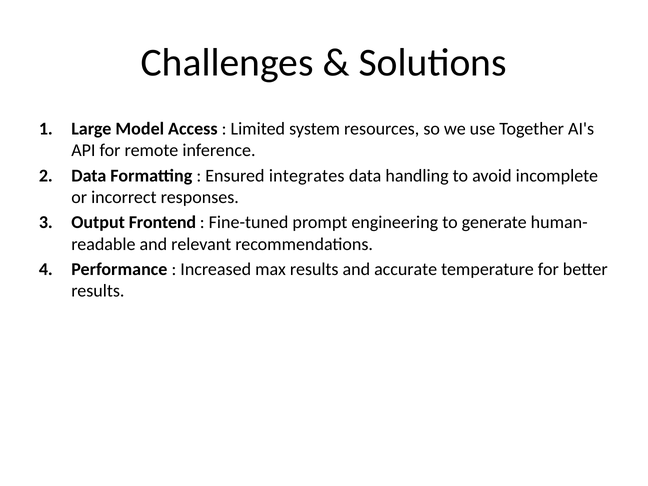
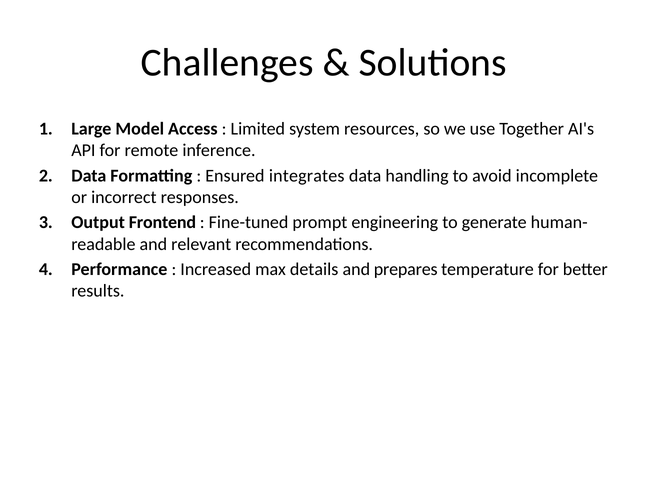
max results: results -> details
accurate: accurate -> prepares
